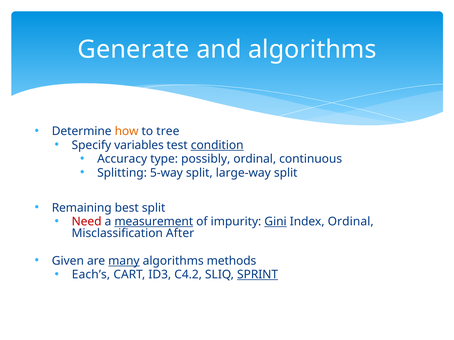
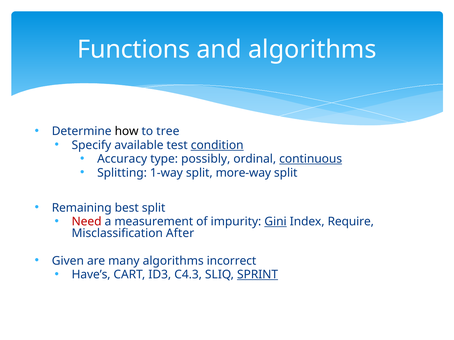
Generate: Generate -> Functions
how colour: orange -> black
variables: variables -> available
continuous underline: none -> present
5-way: 5-way -> 1-way
large-way: large-way -> more-way
measurement underline: present -> none
Index Ordinal: Ordinal -> Require
many underline: present -> none
methods: methods -> incorrect
Each’s: Each’s -> Have’s
C4.2: C4.2 -> C4.3
